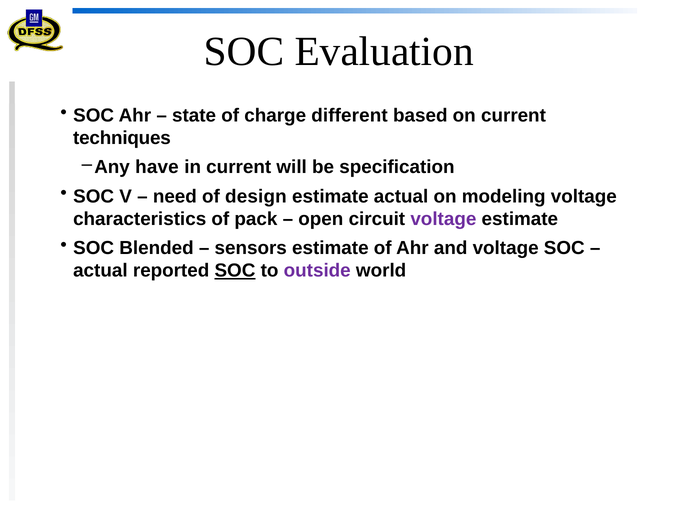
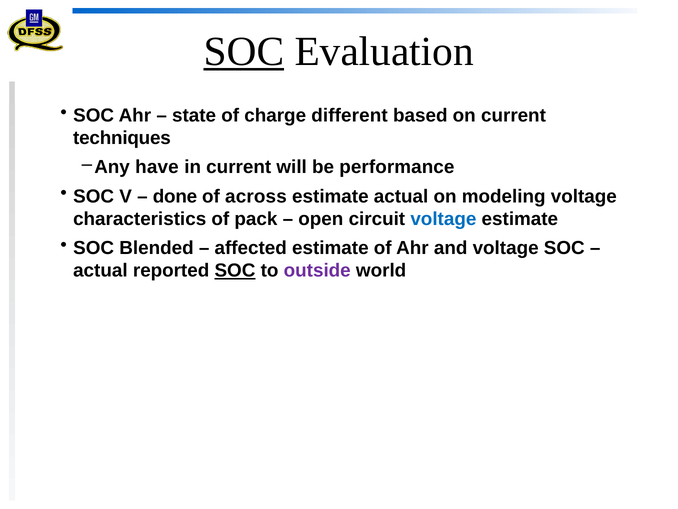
SOC at (244, 51) underline: none -> present
specification: specification -> performance
need: need -> done
design: design -> across
voltage at (443, 219) colour: purple -> blue
sensors: sensors -> affected
